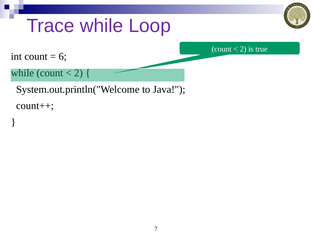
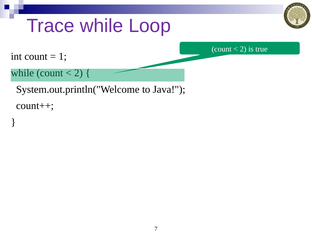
6: 6 -> 1
